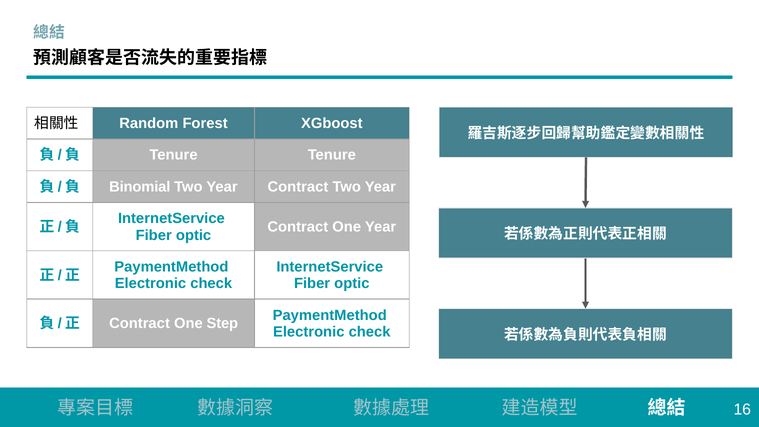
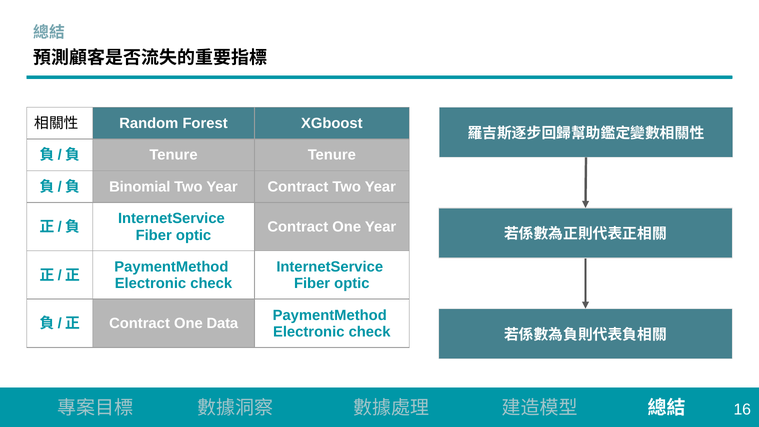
Step: Step -> Data
